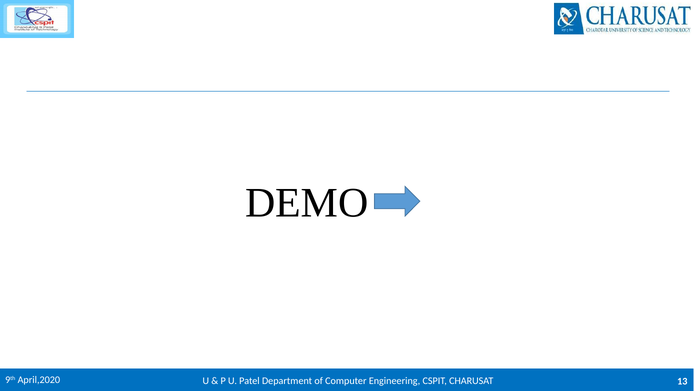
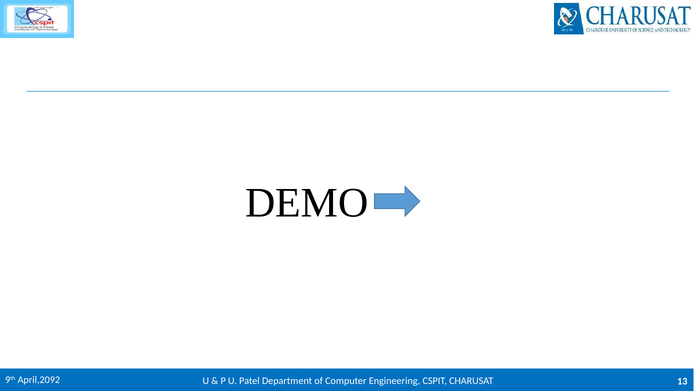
April,2020: April,2020 -> April,2092
